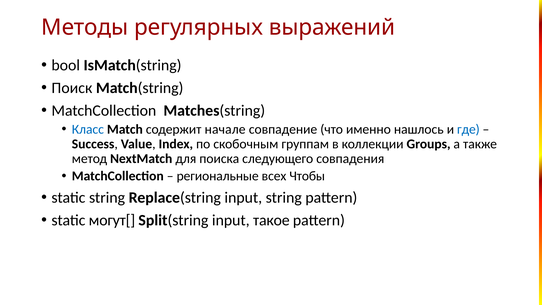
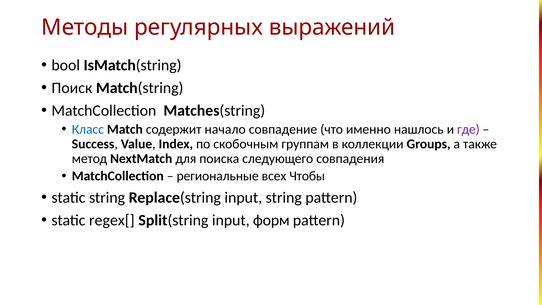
начале: начале -> начало
где colour: blue -> purple
могут[: могут[ -> regex[
такое: такое -> форм
